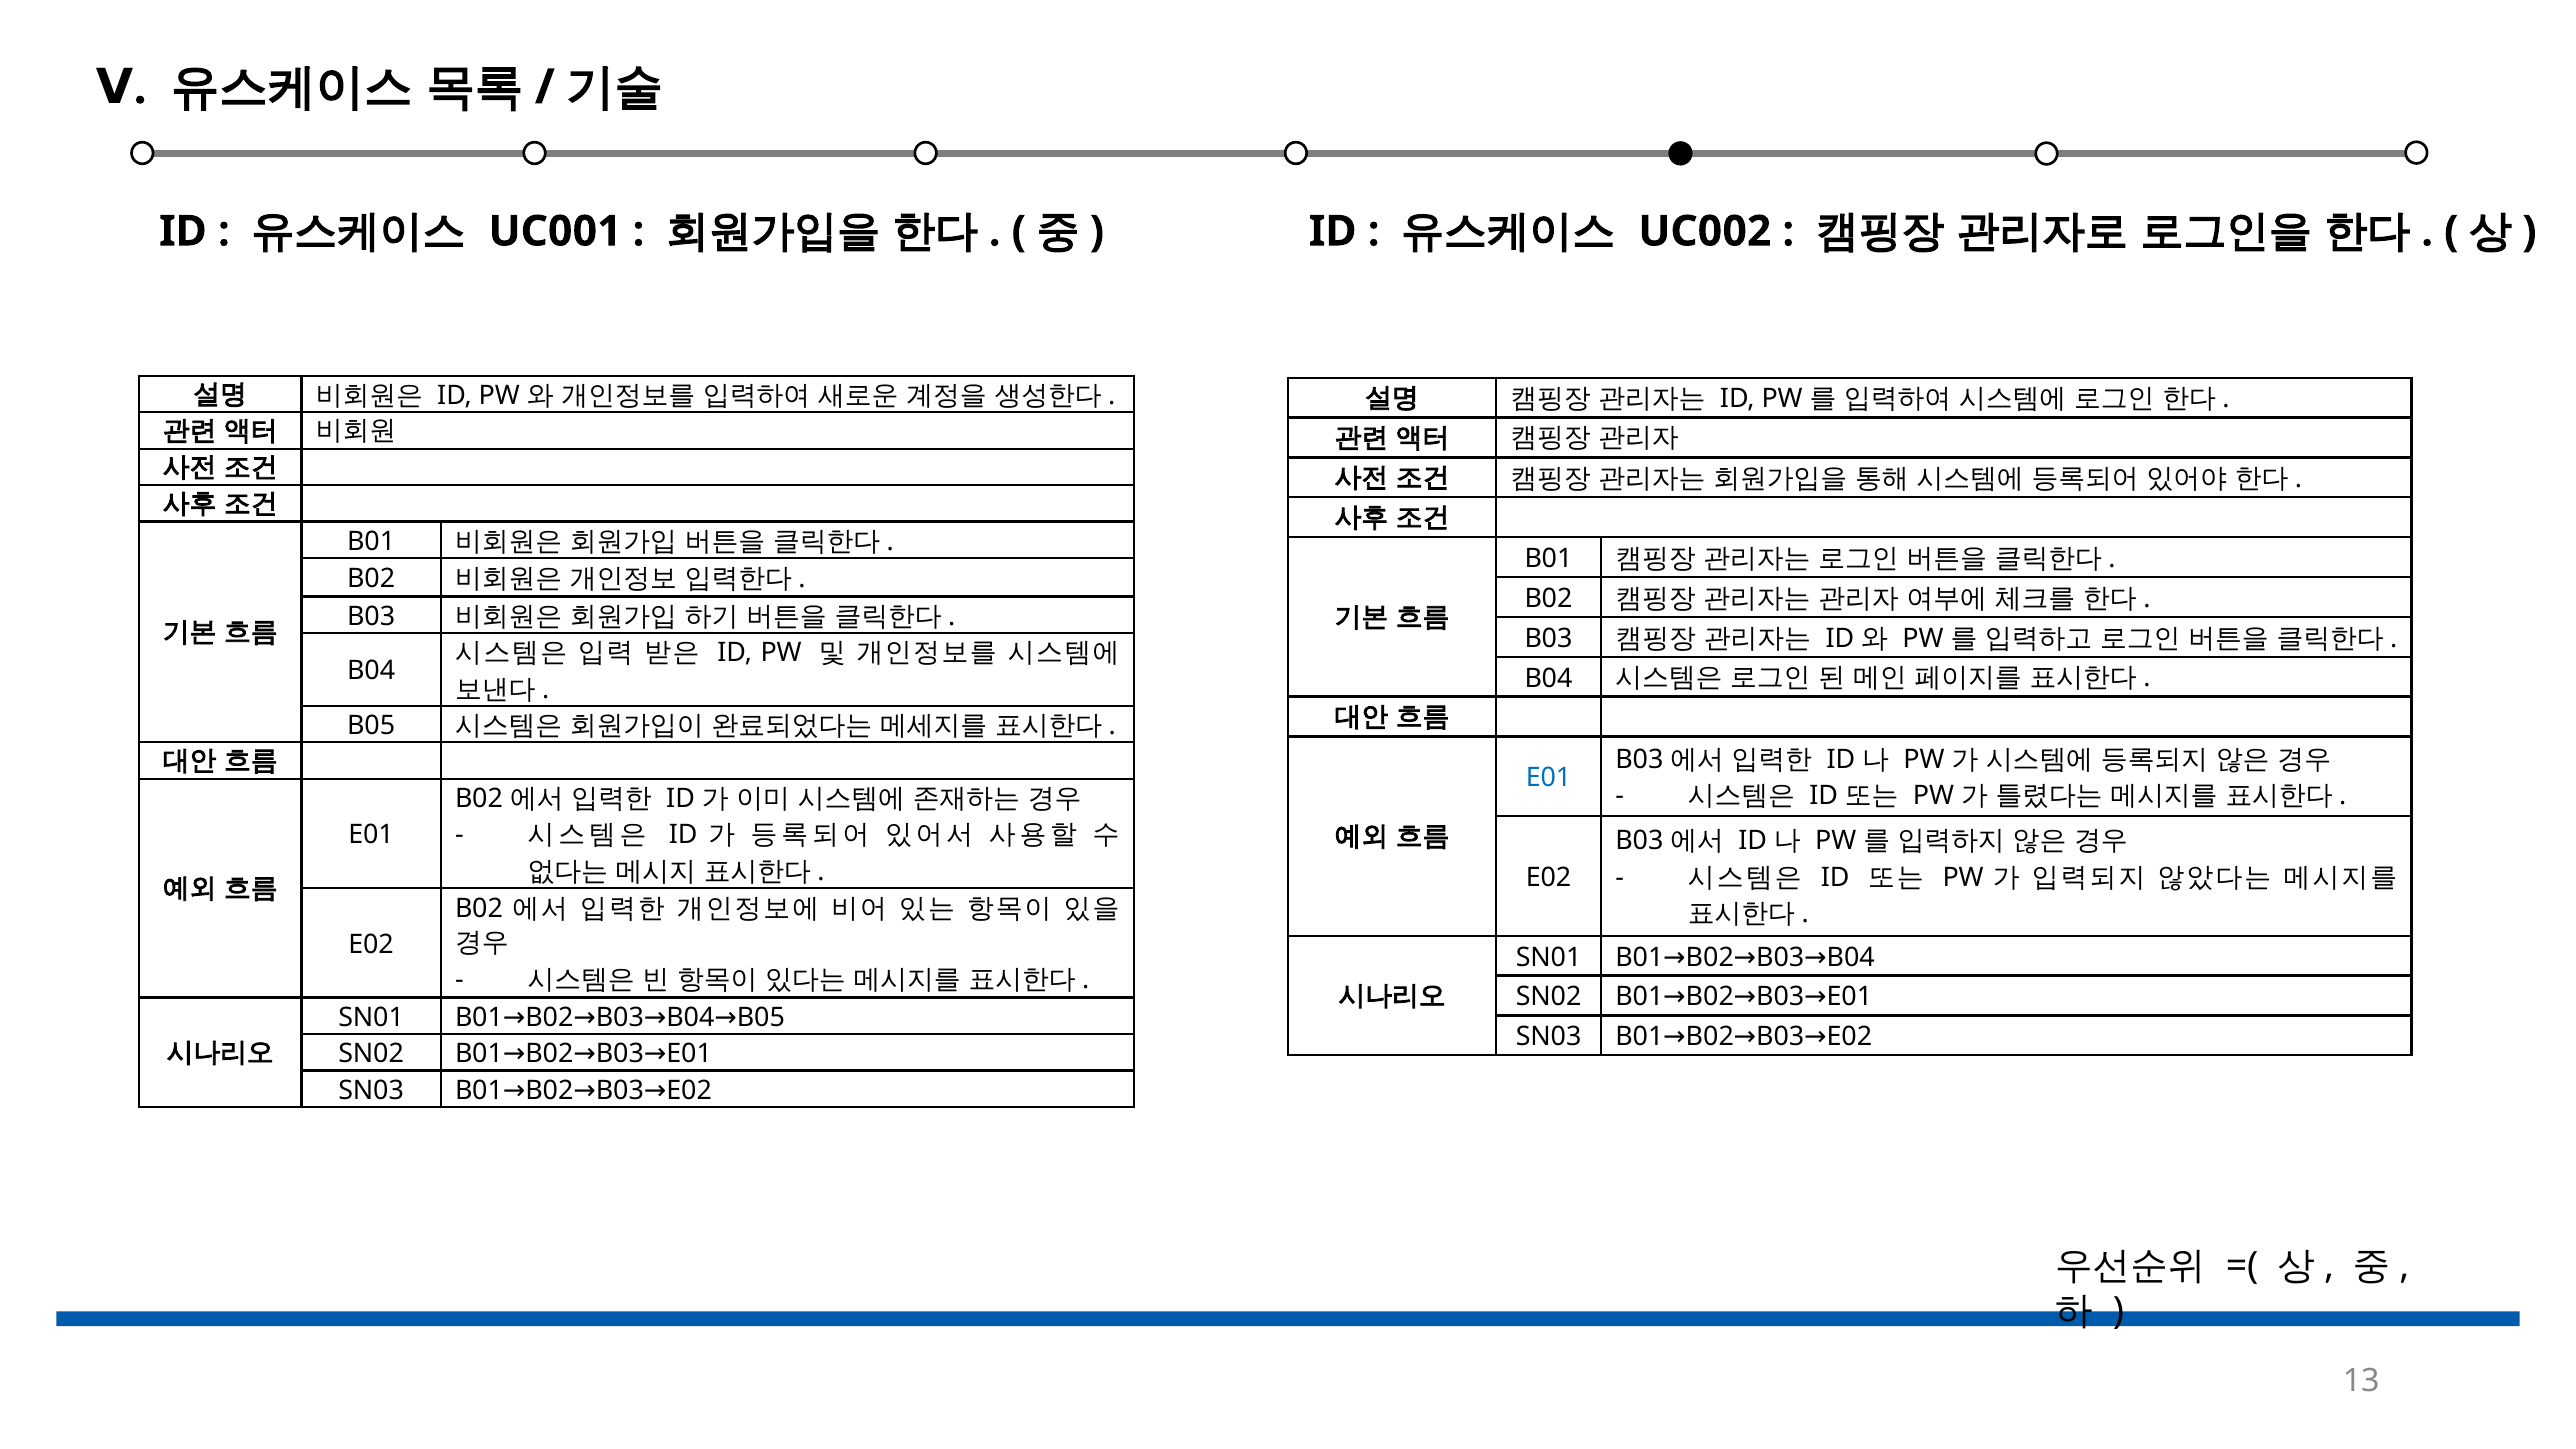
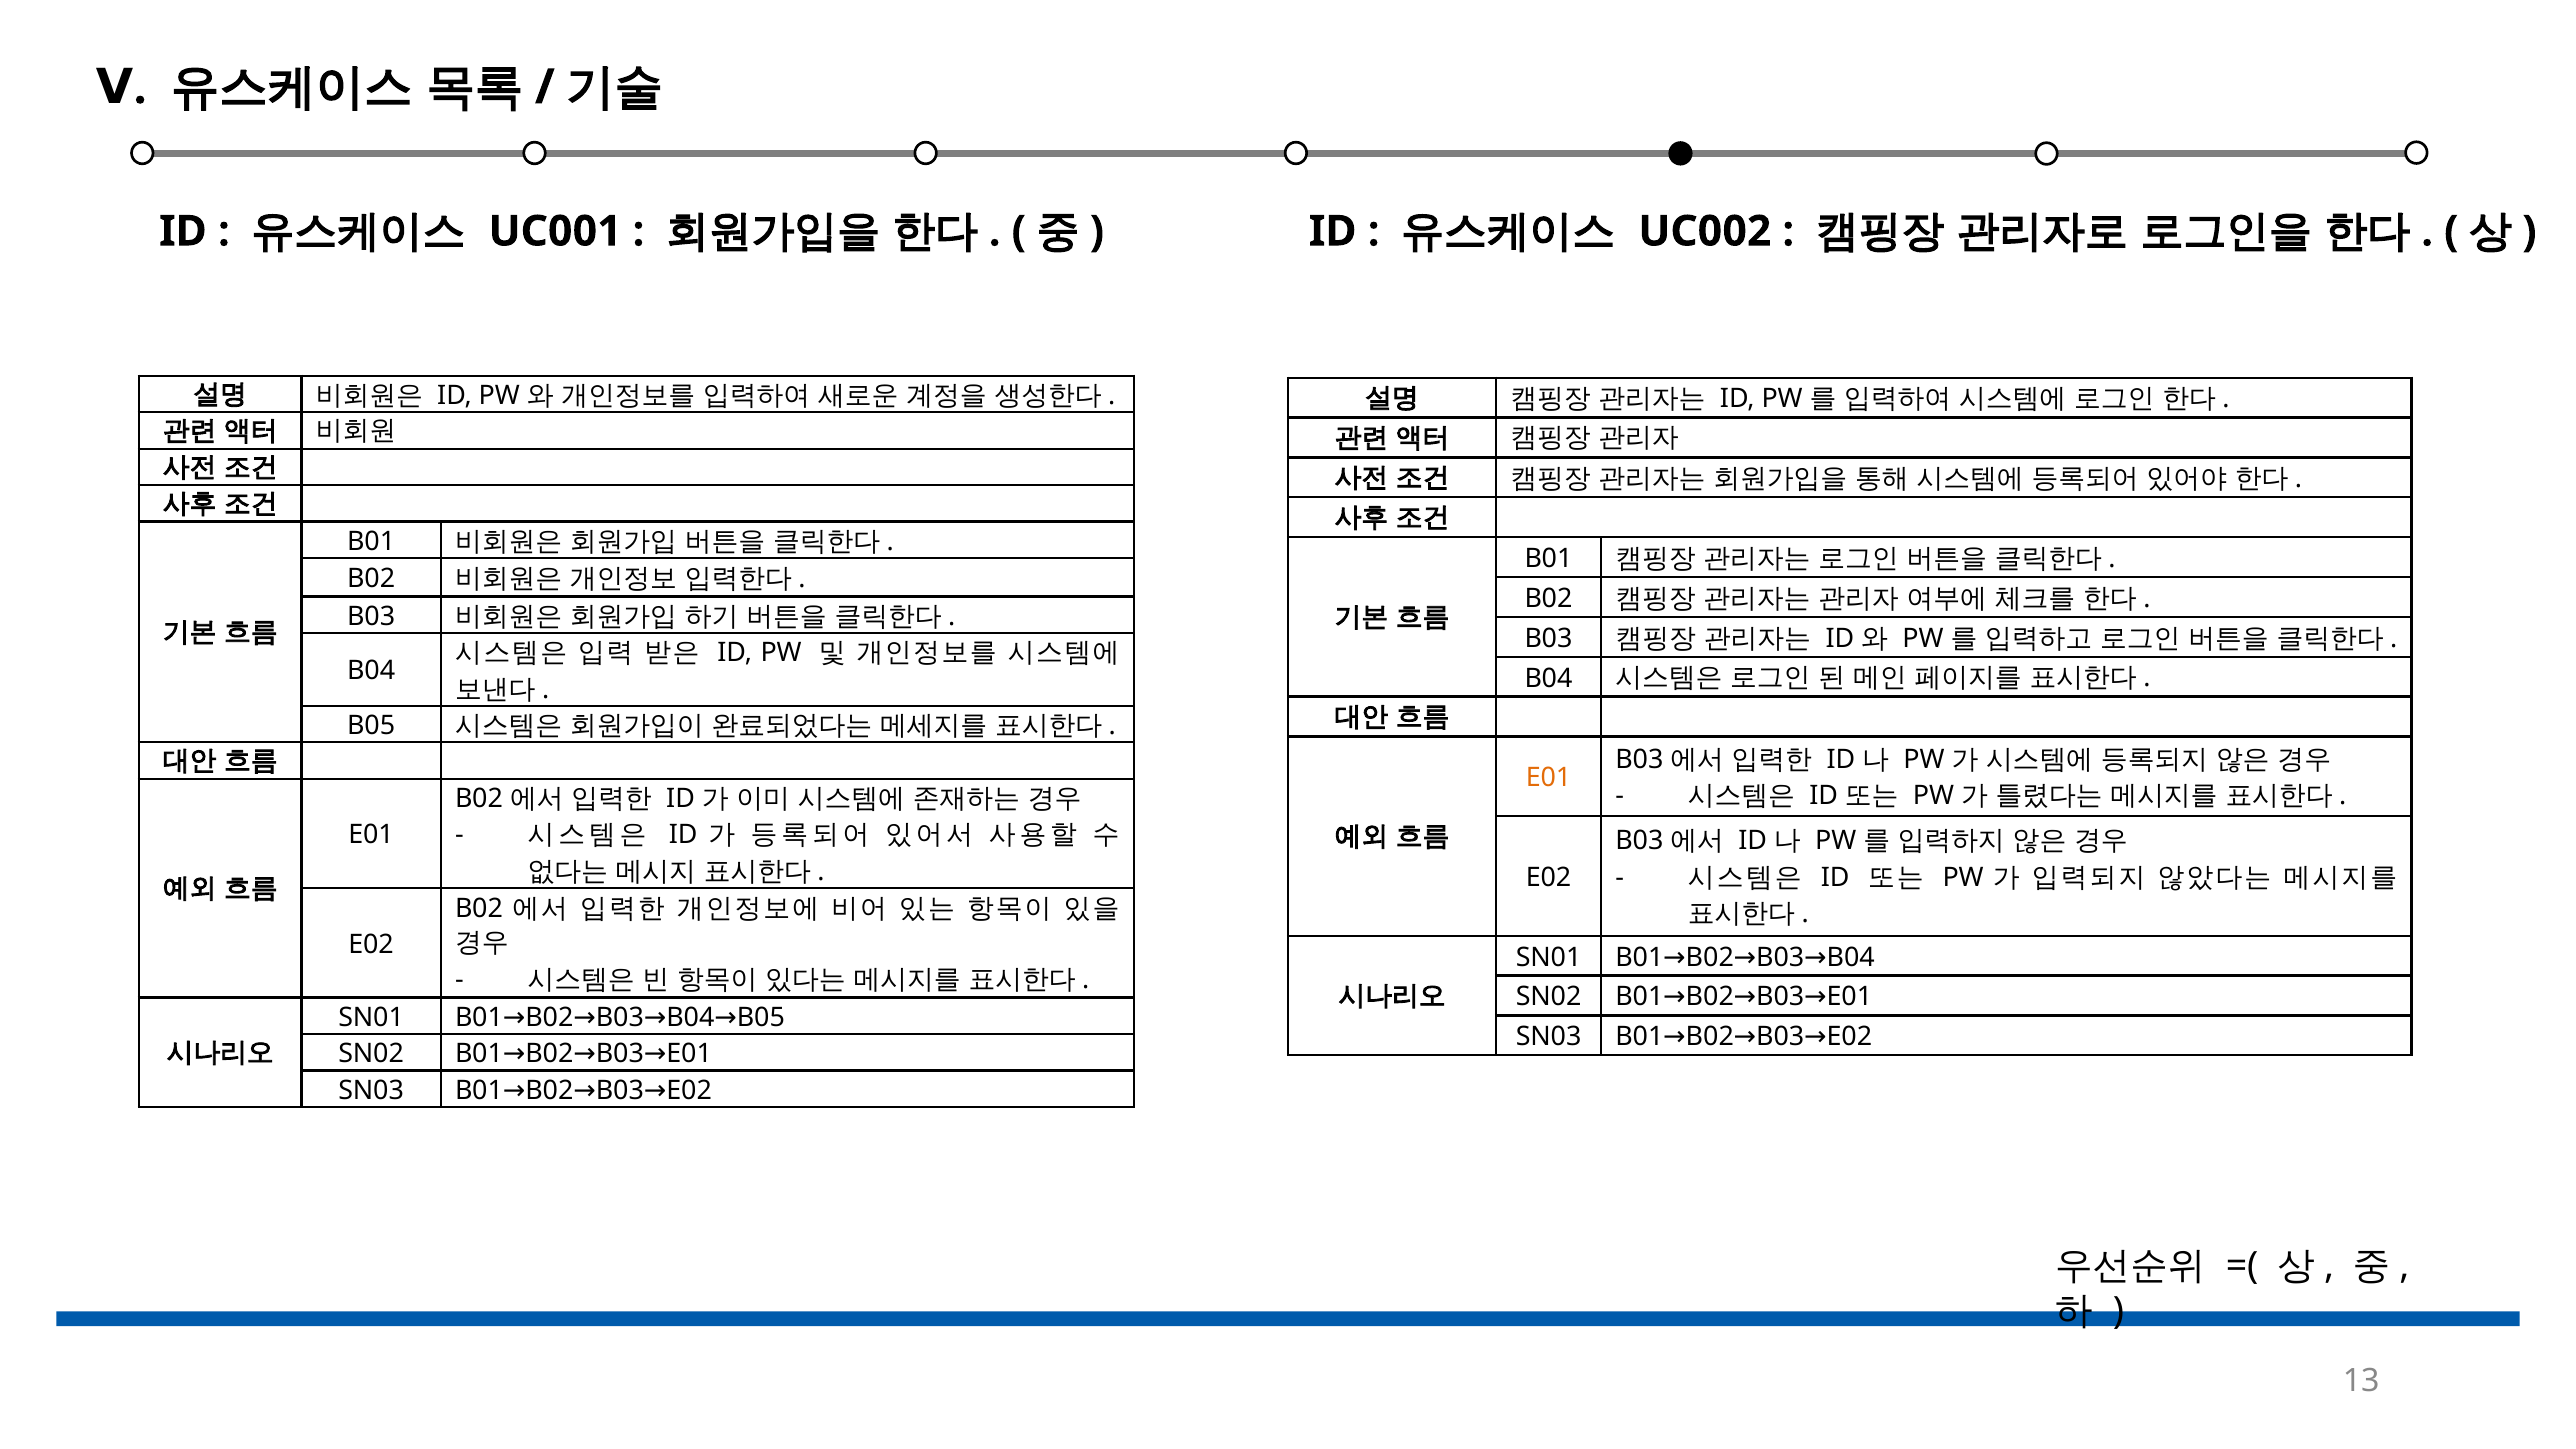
E01 at (1549, 778) colour: blue -> orange
